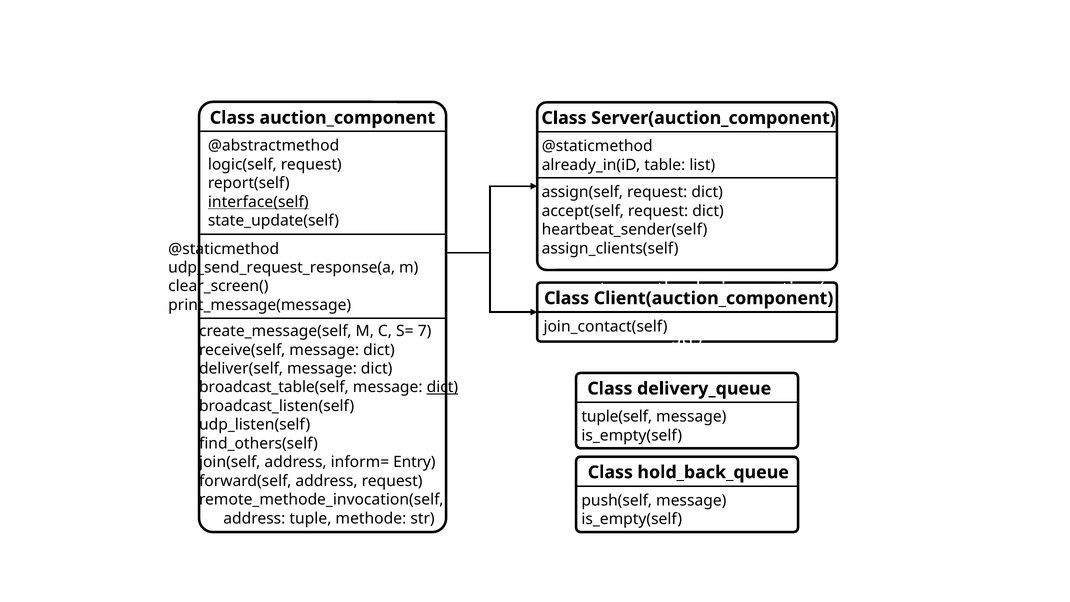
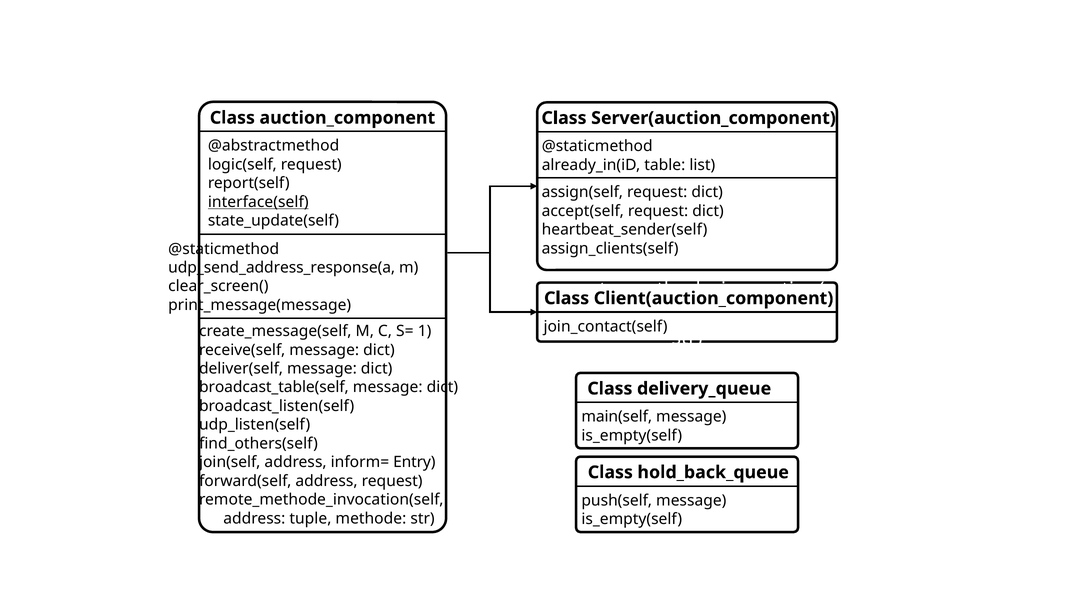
udp_send_request_response(a: udp_send_request_response(a -> udp_send_address_response(a
7: 7 -> 1
dict at (442, 387) underline: present -> none
tuple(self: tuple(self -> main(self
